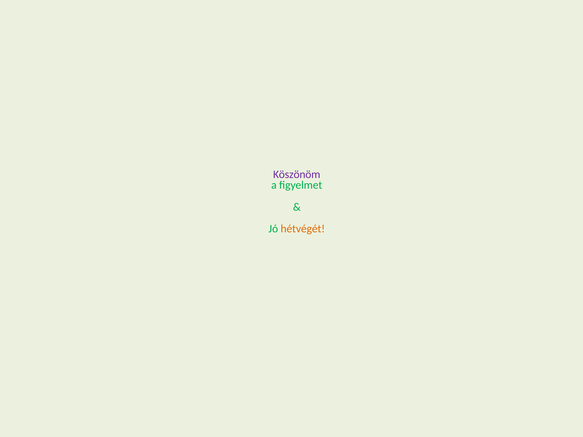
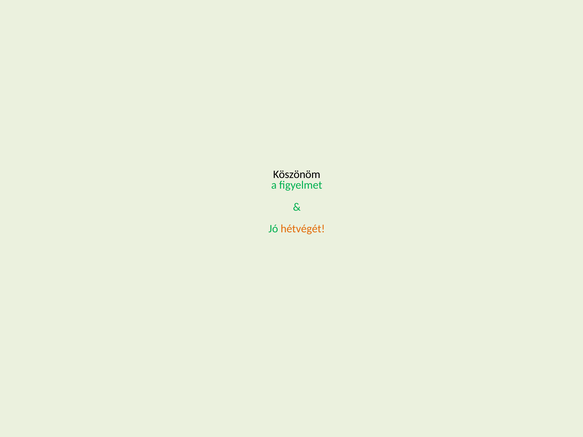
Köszönöm colour: purple -> black
